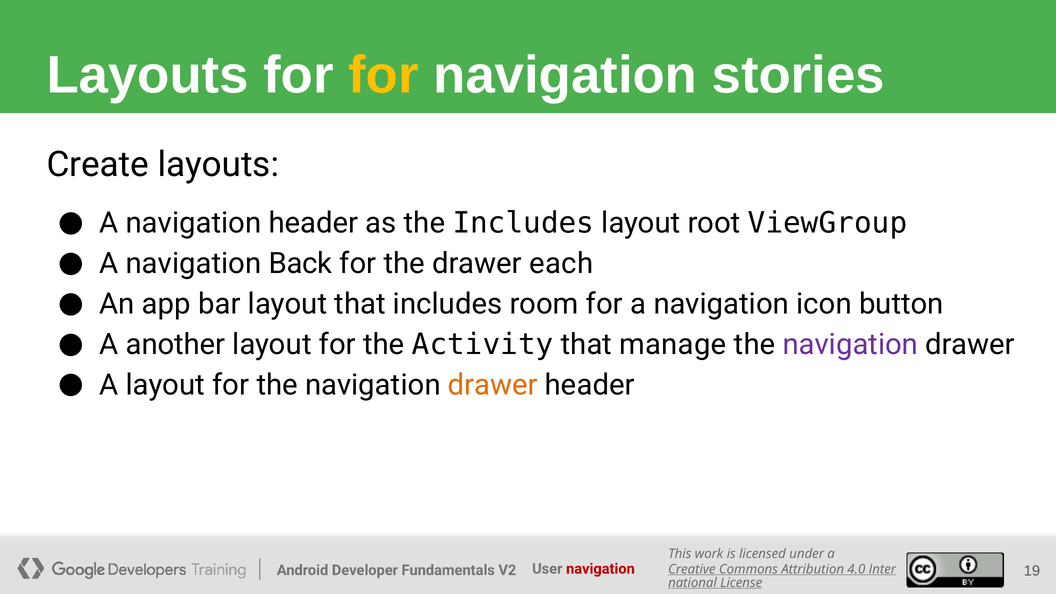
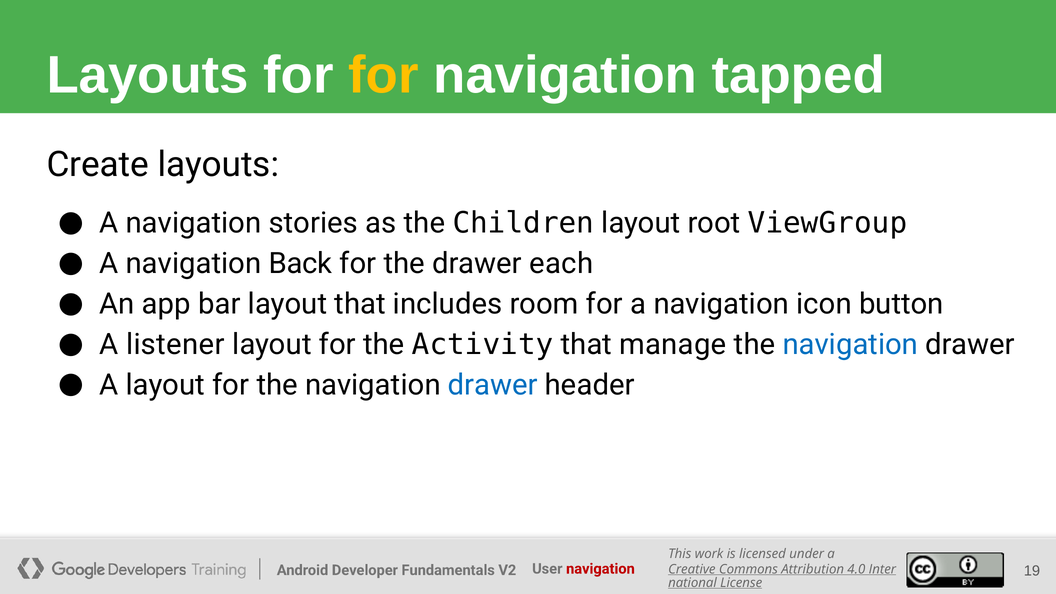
stories: stories -> tapped
navigation header: header -> stories
the Includes: Includes -> Children
another: another -> listener
navigation at (850, 345) colour: purple -> blue
drawer at (493, 385) colour: orange -> blue
